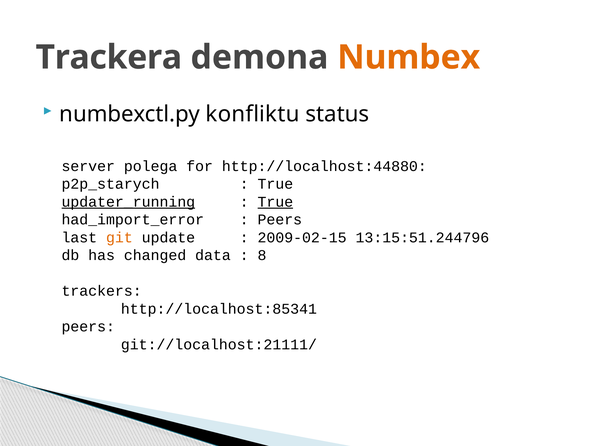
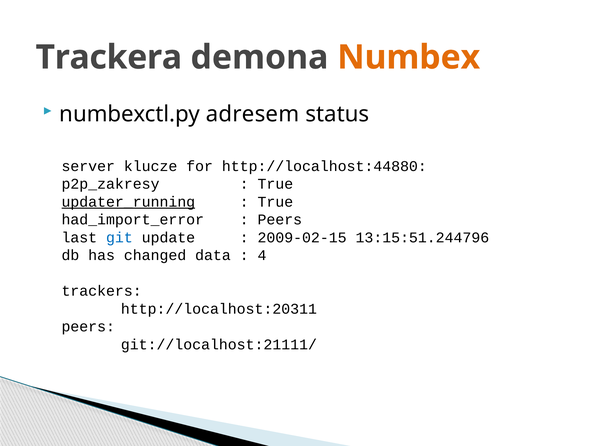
konfliktu: konfliktu -> adresem
polega: polega -> klucze
p2p_starych: p2p_starych -> p2p_zakresy
True at (275, 202) underline: present -> none
git colour: orange -> blue
8: 8 -> 4
http://localhost:85341: http://localhost:85341 -> http://localhost:20311
